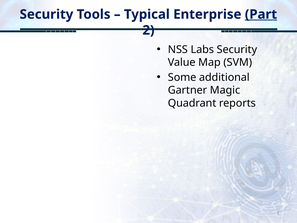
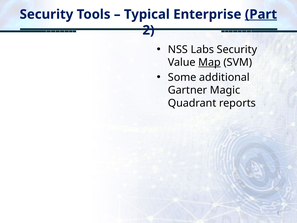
Map underline: none -> present
